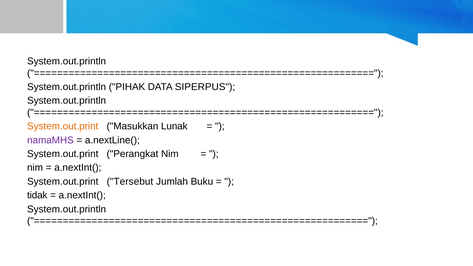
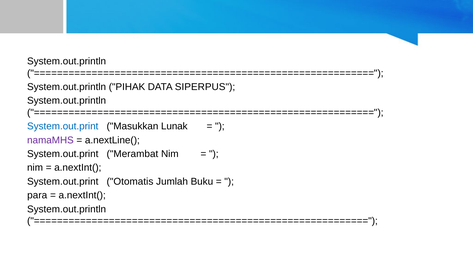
System.out.print at (63, 126) colour: orange -> blue
Perangkat: Perangkat -> Merambat
Tersebut: Tersebut -> Otomatis
tidak: tidak -> para
